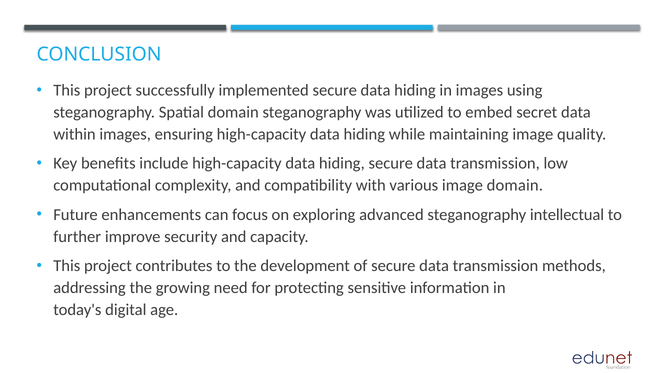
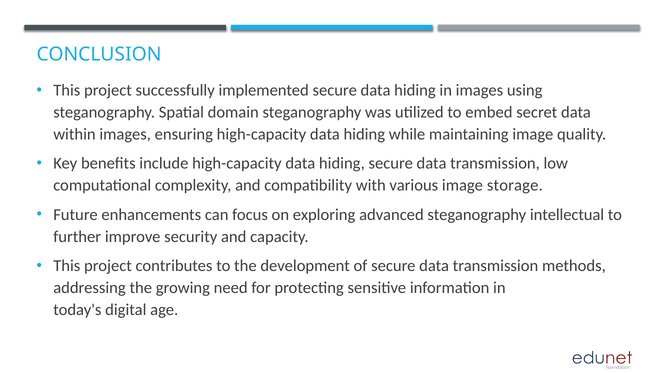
image domain: domain -> storage
